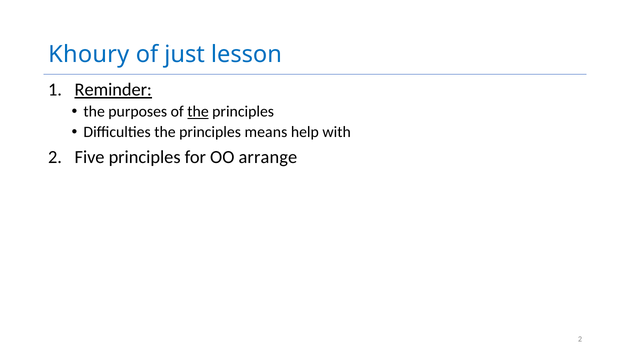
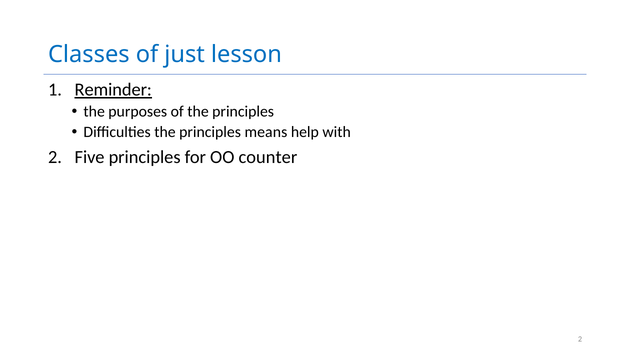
Khoury: Khoury -> Classes
the at (198, 111) underline: present -> none
arrange: arrange -> counter
